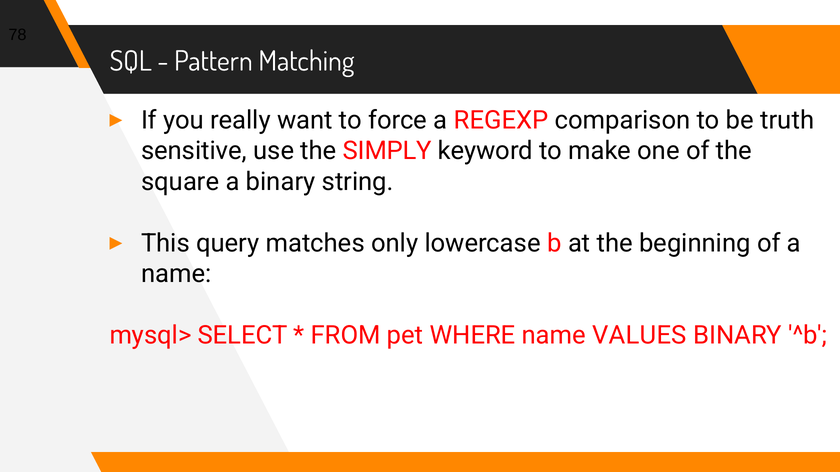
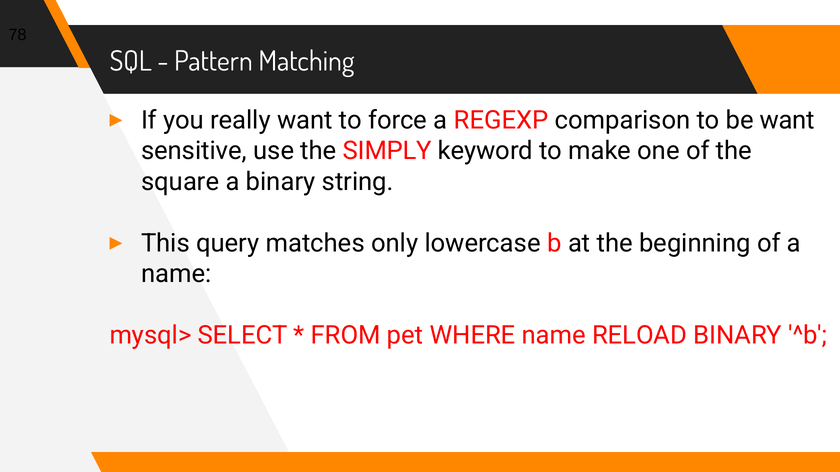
be truth: truth -> want
VALUES: VALUES -> RELOAD
